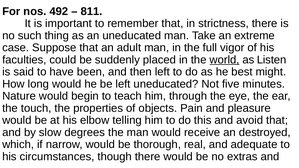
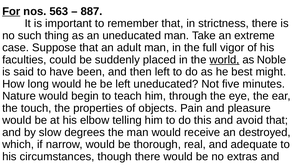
For underline: none -> present
492: 492 -> 563
811: 811 -> 887
Listen: Listen -> Noble
